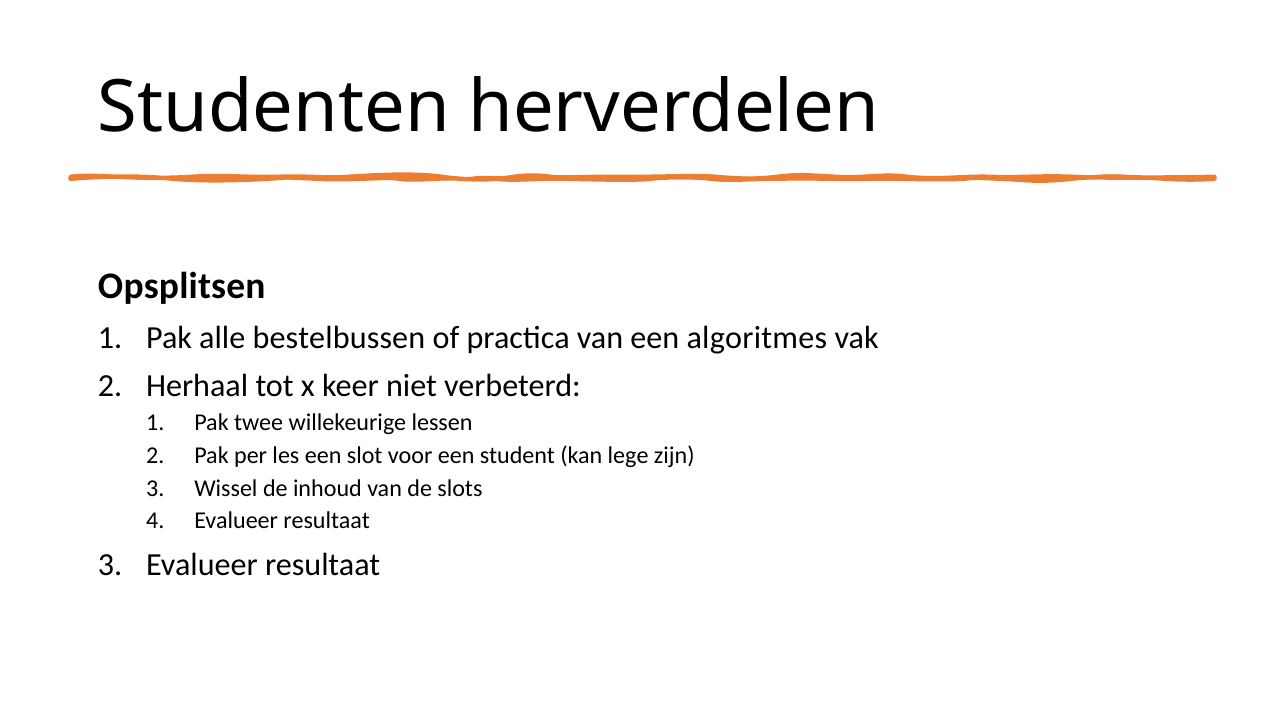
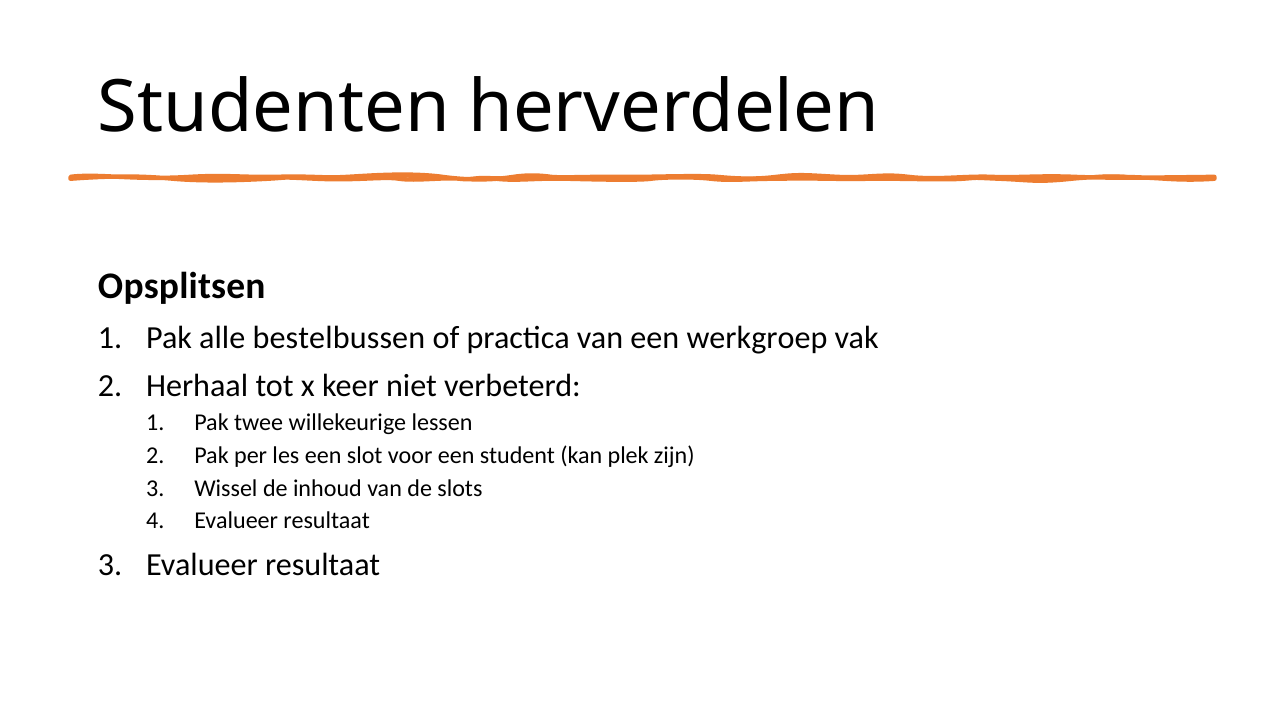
algoritmes: algoritmes -> werkgroep
lege: lege -> plek
